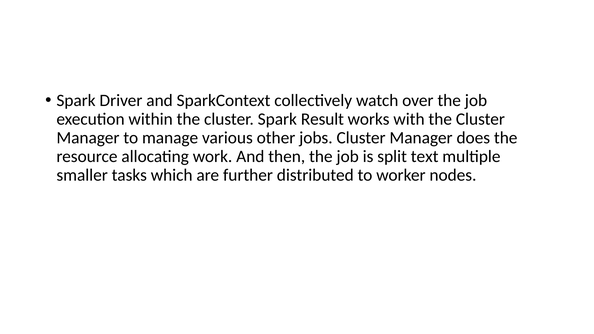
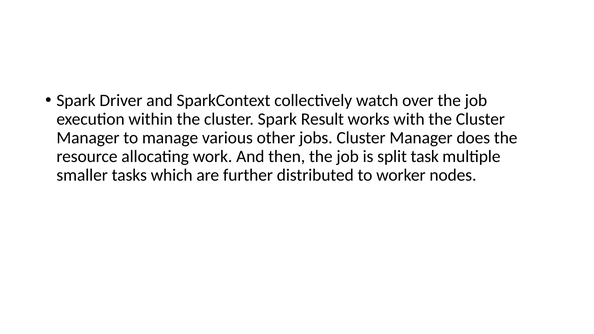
text: text -> task
